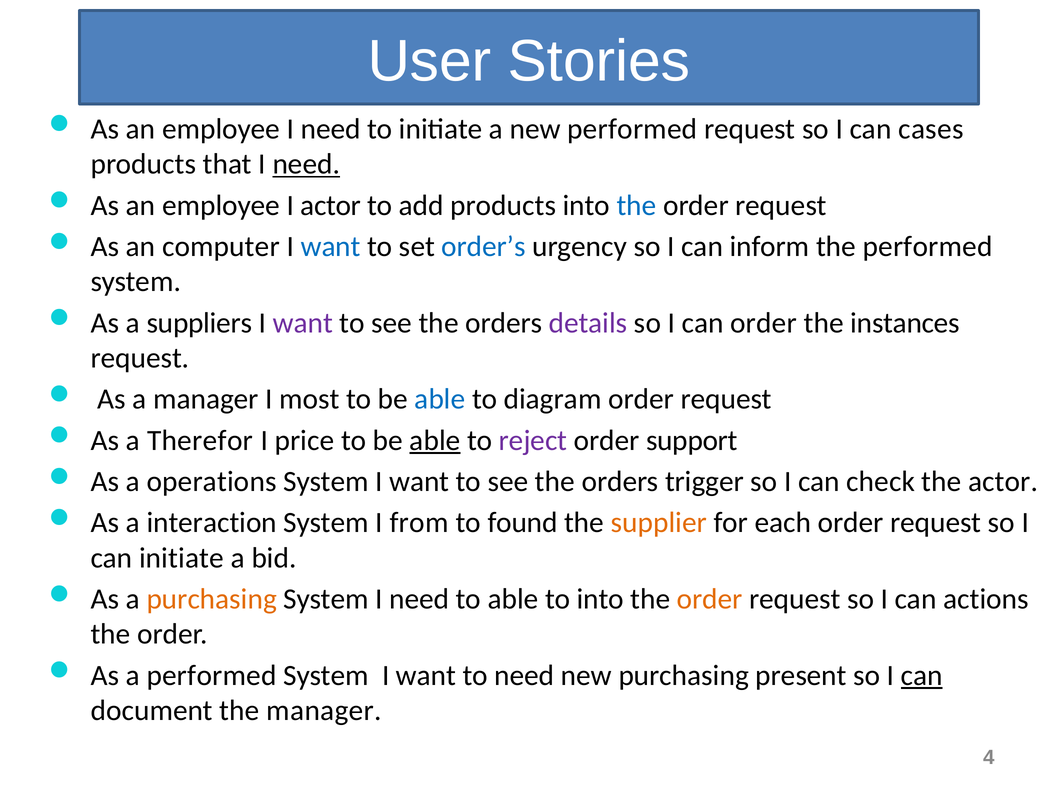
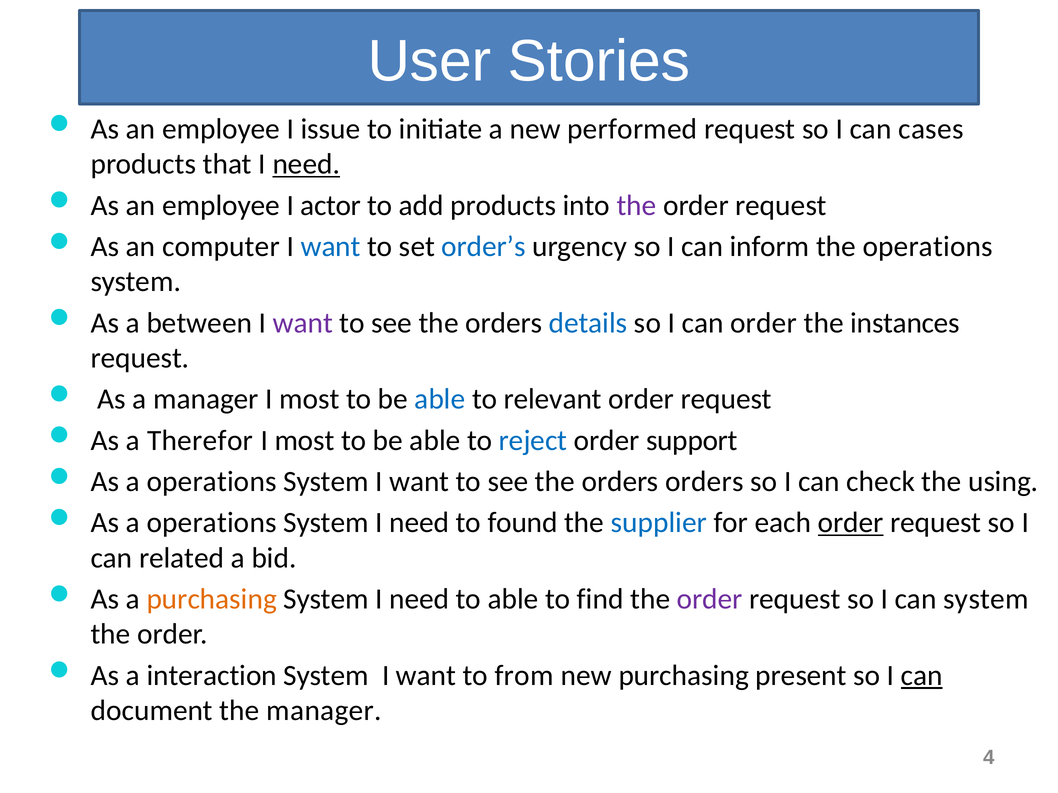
employee I need: need -> issue
the at (636, 205) colour: blue -> purple
the performed: performed -> operations
suppliers: suppliers -> between
details colour: purple -> blue
diagram: diagram -> relevant
price at (304, 441): price -> most
able at (435, 441) underline: present -> none
reject colour: purple -> blue
orders trigger: trigger -> orders
the actor: actor -> using
interaction at (212, 523): interaction -> operations
from at (419, 523): from -> need
supplier colour: orange -> blue
order at (851, 523) underline: none -> present
can initiate: initiate -> related
to into: into -> find
order at (710, 599) colour: orange -> purple
can actions: actions -> system
a performed: performed -> interaction
to need: need -> from
